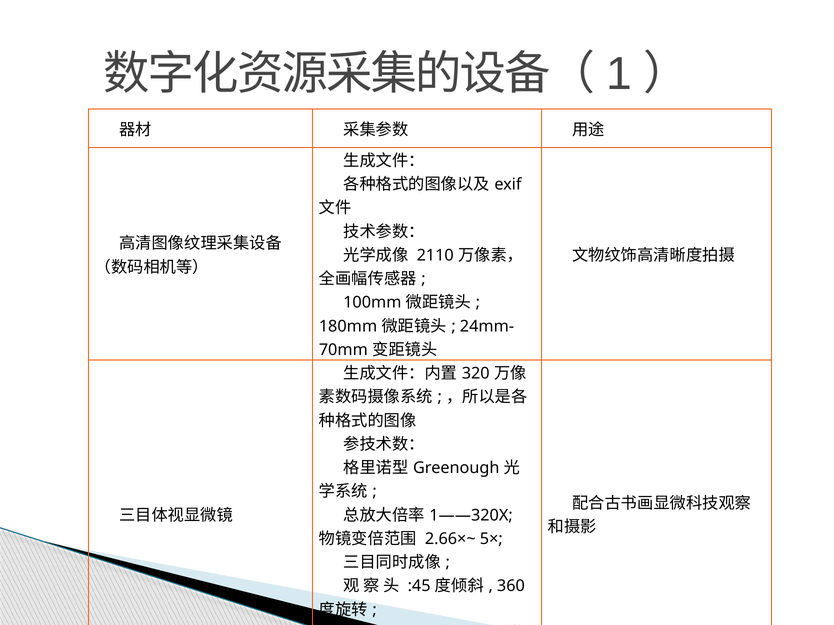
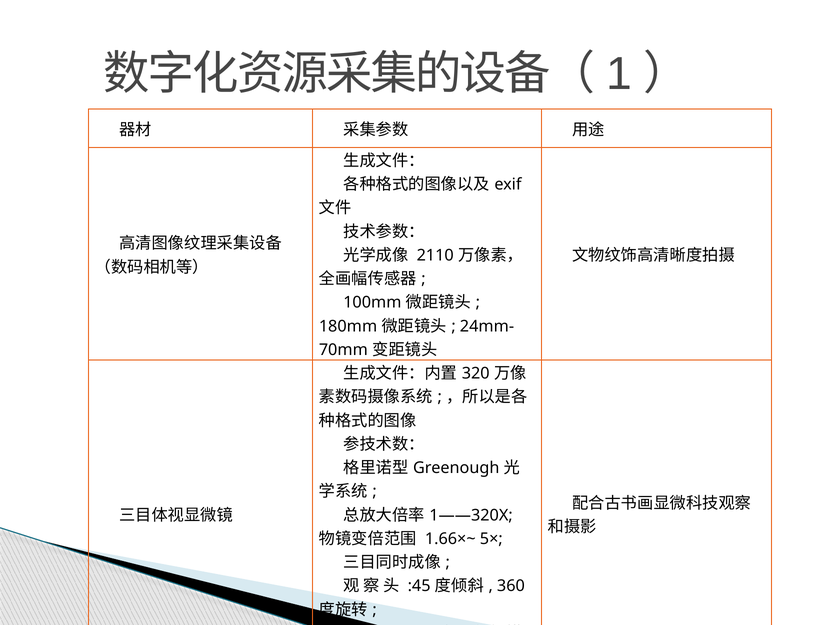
2.66×~: 2.66×~ -> 1.66×~
